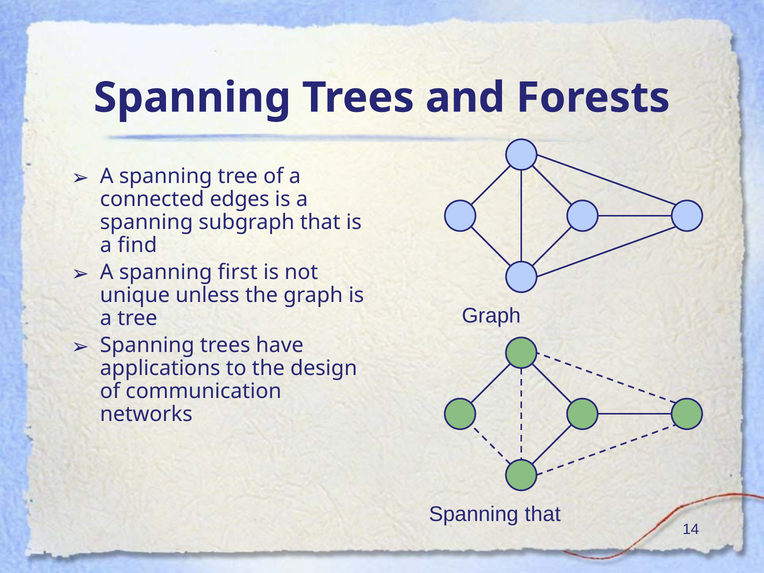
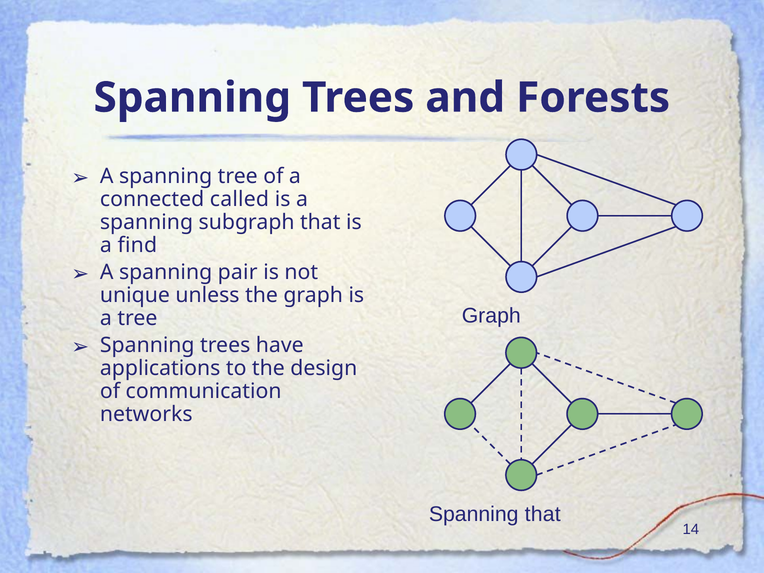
edges: edges -> called
first: first -> pair
